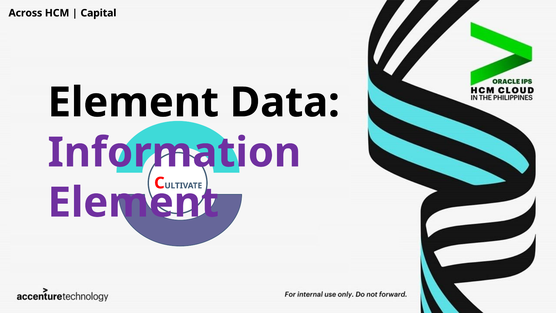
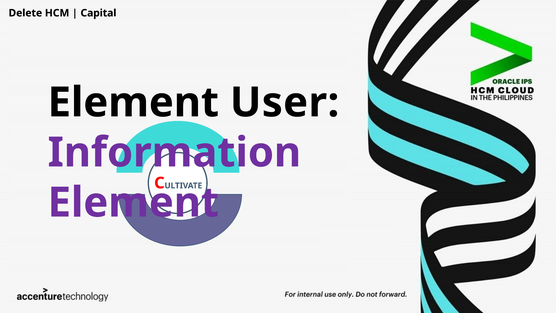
Across: Across -> Delete
Data: Data -> User
